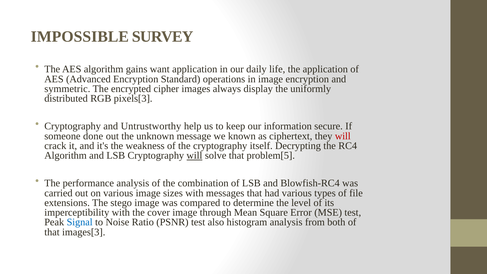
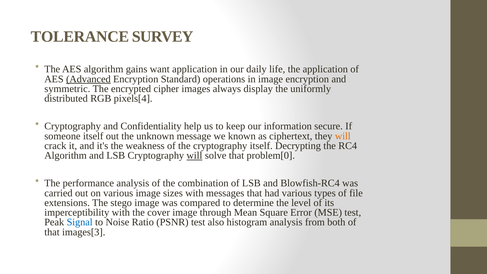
IMPOSSIBLE: IMPOSSIBLE -> TOLERANCE
Advanced underline: none -> present
pixels[3: pixels[3 -> pixels[4
Untrustworthy: Untrustworthy -> Confidentiality
someone done: done -> itself
will at (343, 136) colour: red -> orange
problem[5: problem[5 -> problem[0
